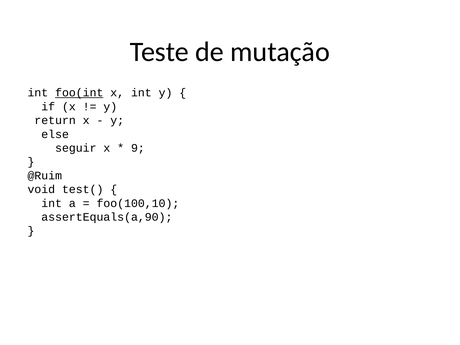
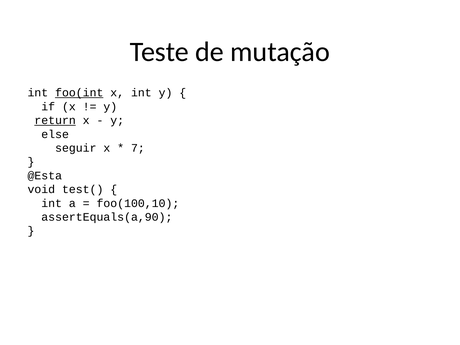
return underline: none -> present
9: 9 -> 7
@Ruim: @Ruim -> @Esta
